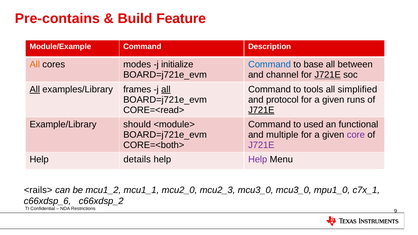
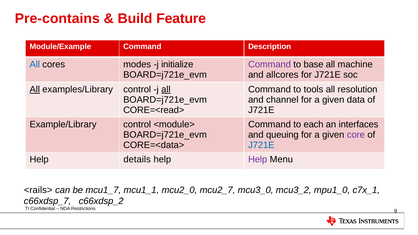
All at (35, 65) colour: orange -> blue
Command at (270, 65) colour: blue -> purple
between: between -> machine
channel: channel -> allcores
J721E at (328, 75) underline: present -> none
examples/Library frames: frames -> control
simplified: simplified -> resolution
protocol: protocol -> channel
runs: runs -> data
J721E at (261, 110) underline: present -> none
Example/Library should: should -> control
used: used -> each
functional: functional -> interfaces
multiple: multiple -> queuing
CORE=<both>: CORE=<both> -> CORE=<data>
J721E at (261, 145) colour: purple -> blue
mcu1_2: mcu1_2 -> mcu1_7
mcu2_3: mcu2_3 -> mcu2_7
mcu3_0 mcu3_0: mcu3_0 -> mcu3_2
c66xdsp_6: c66xdsp_6 -> c66xdsp_7
